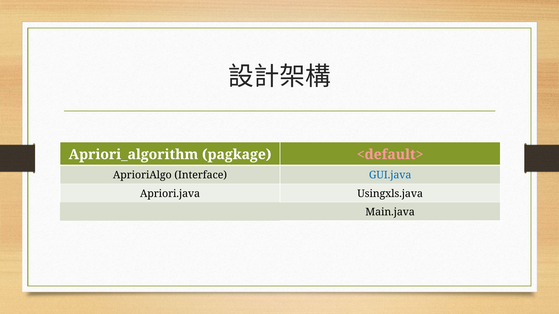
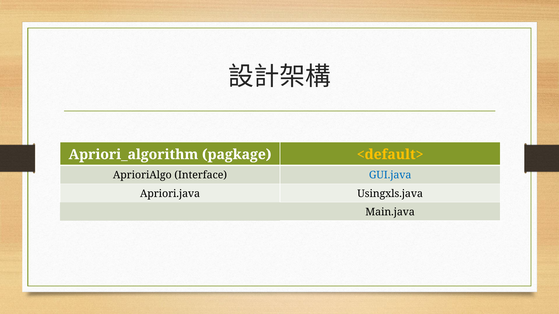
<default> colour: pink -> yellow
